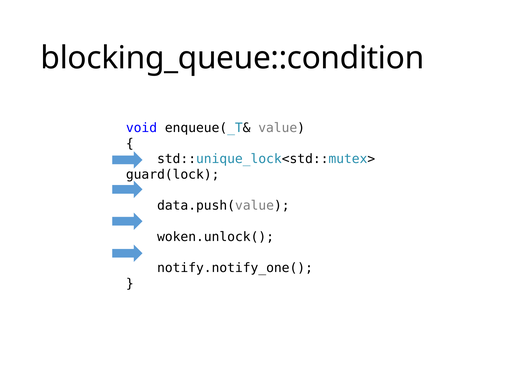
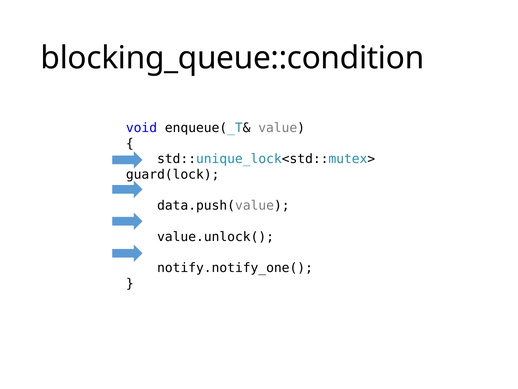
woken.unlock(: woken.unlock( -> value.unlock(
